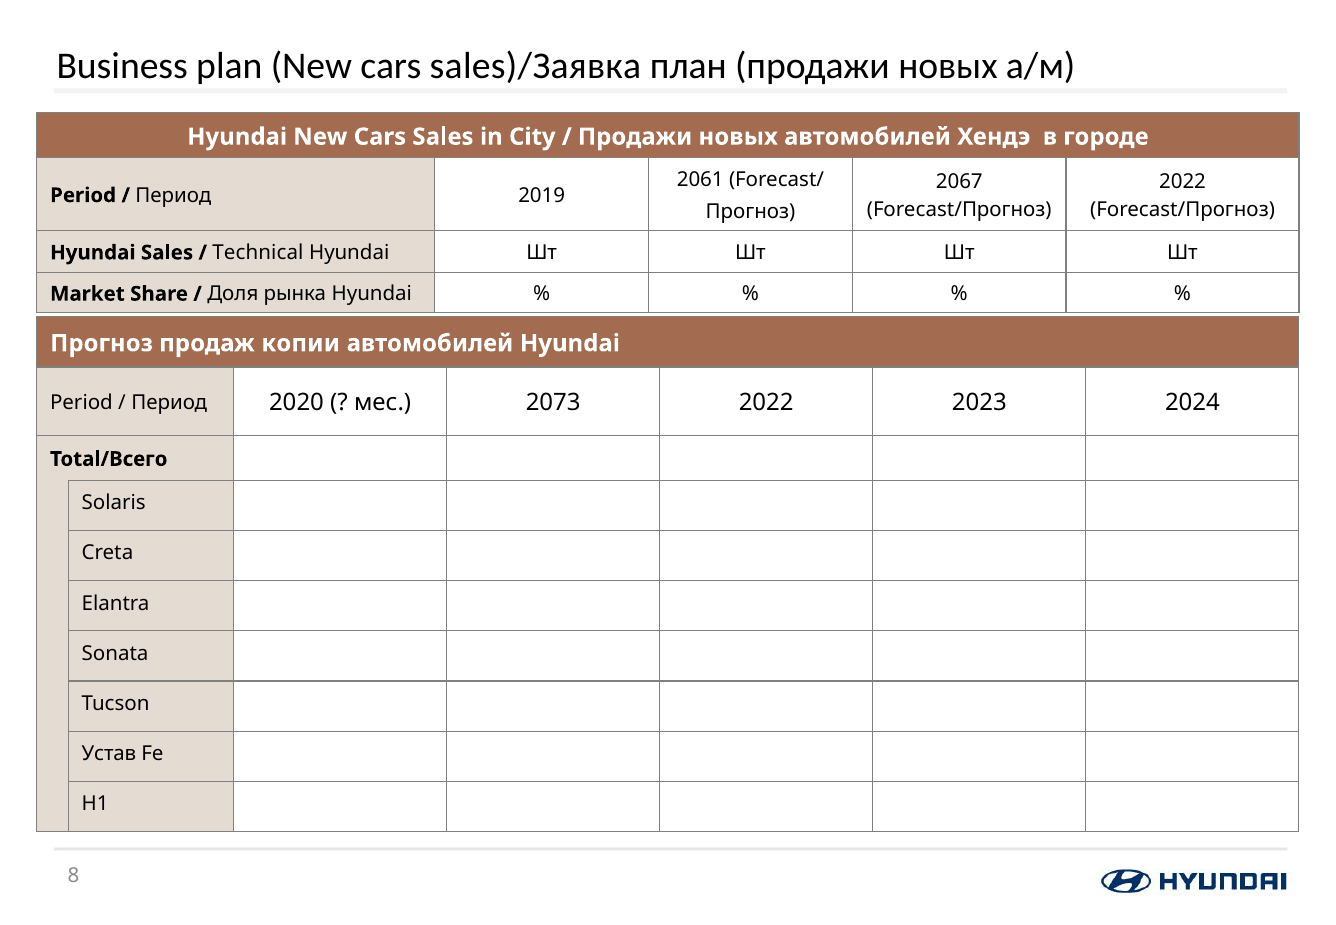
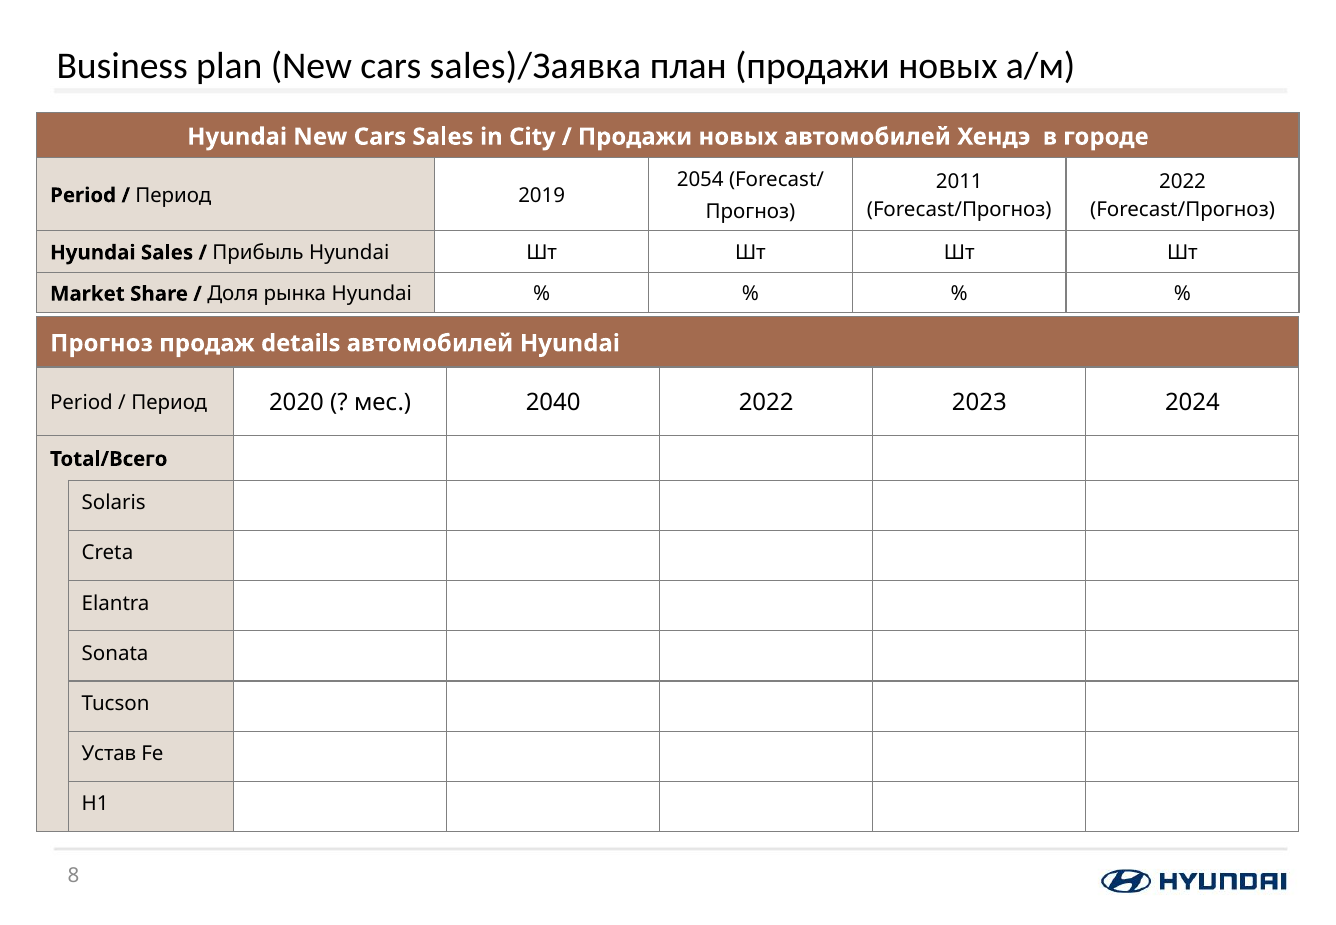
2061: 2061 -> 2054
2067: 2067 -> 2011
Technical: Technical -> Прибыль
копии: копии -> details
2073: 2073 -> 2040
